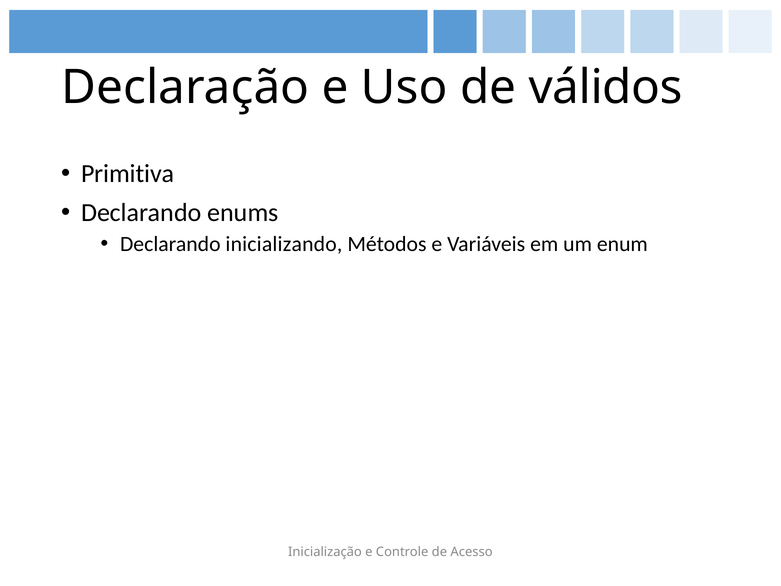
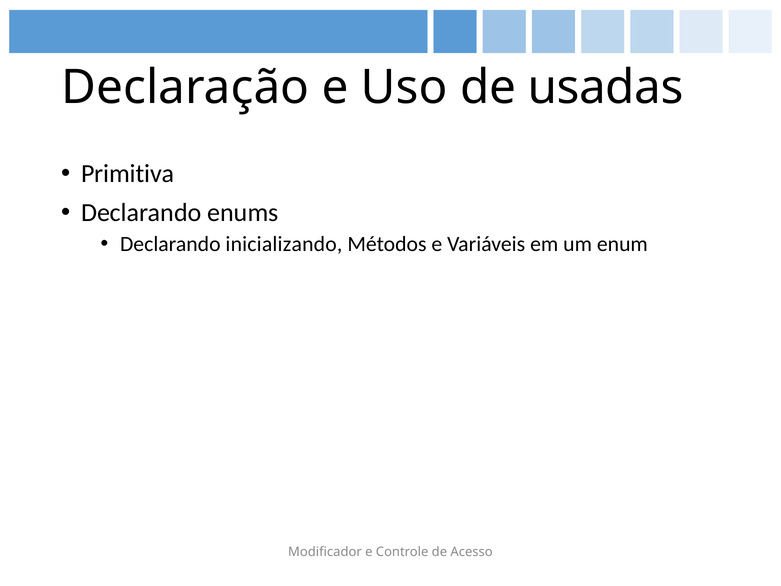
válidos: válidos -> usadas
Inicialização: Inicialização -> Modificador
